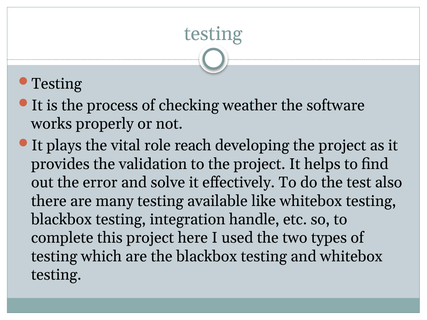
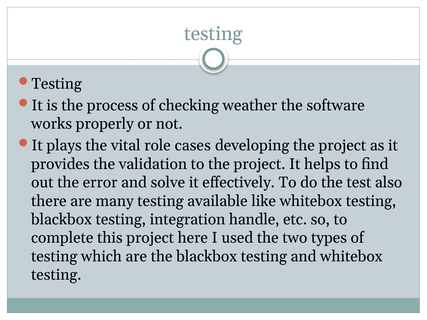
reach: reach -> cases
